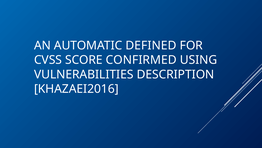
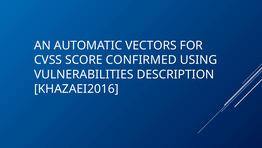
DEFINED: DEFINED -> VECTORS
